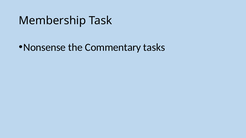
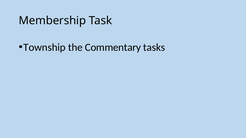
Nonsense: Nonsense -> Township
